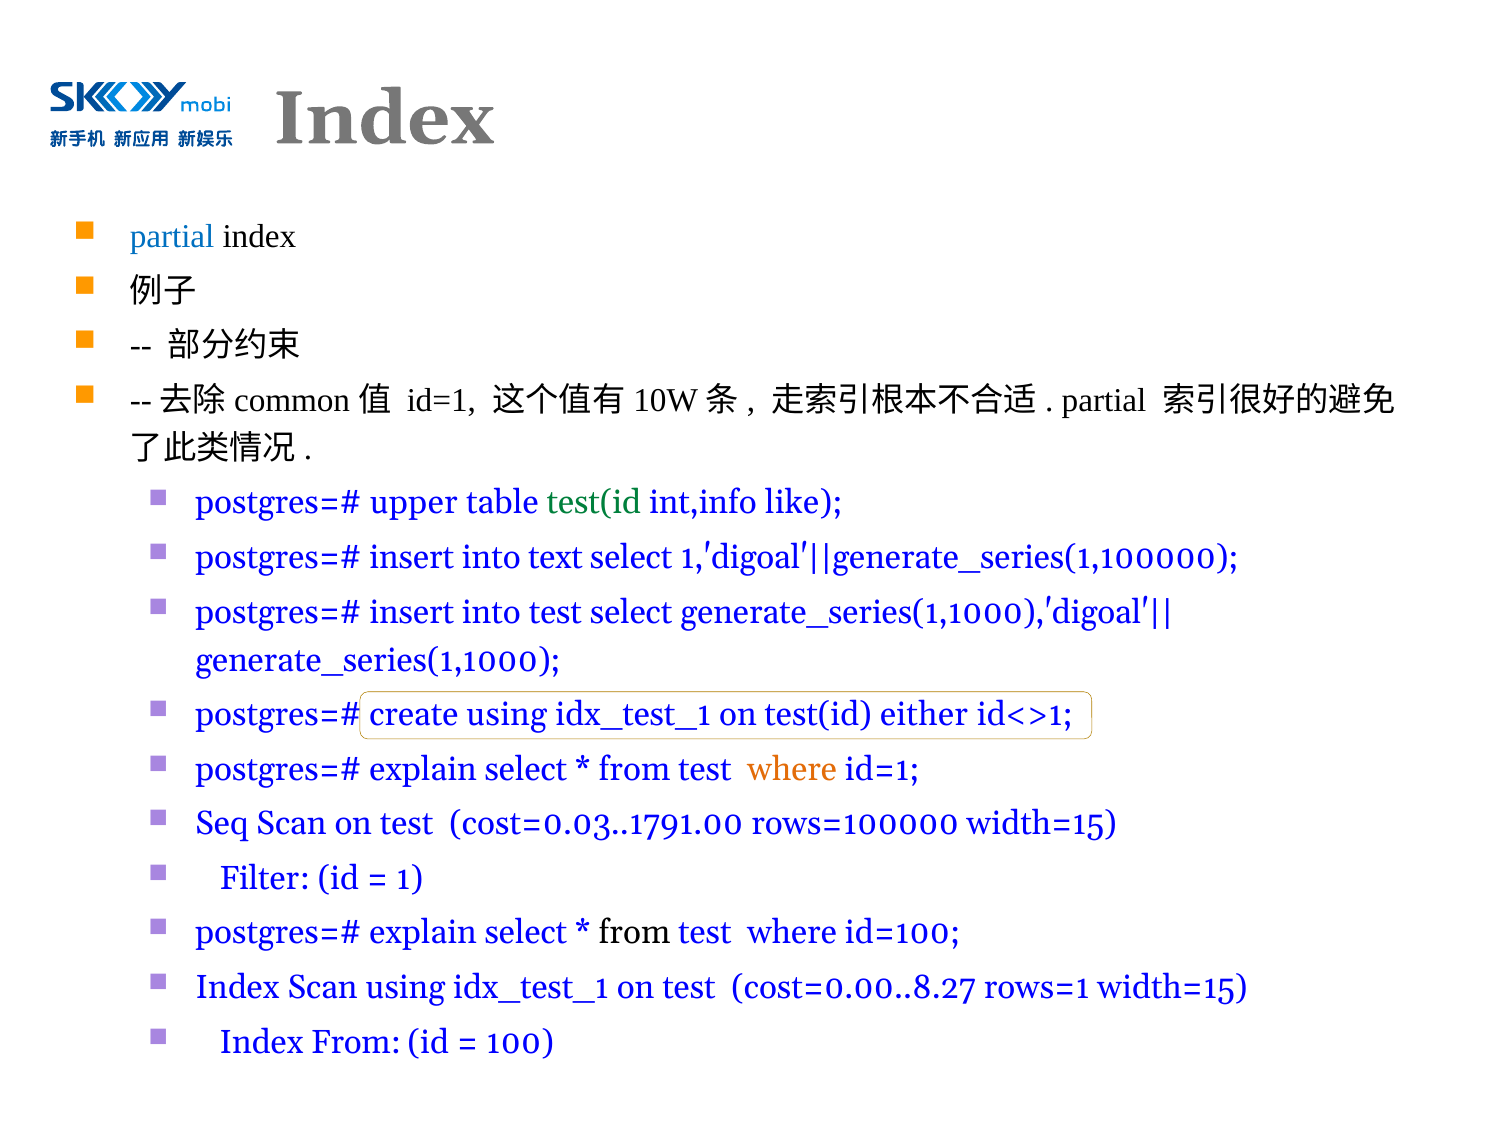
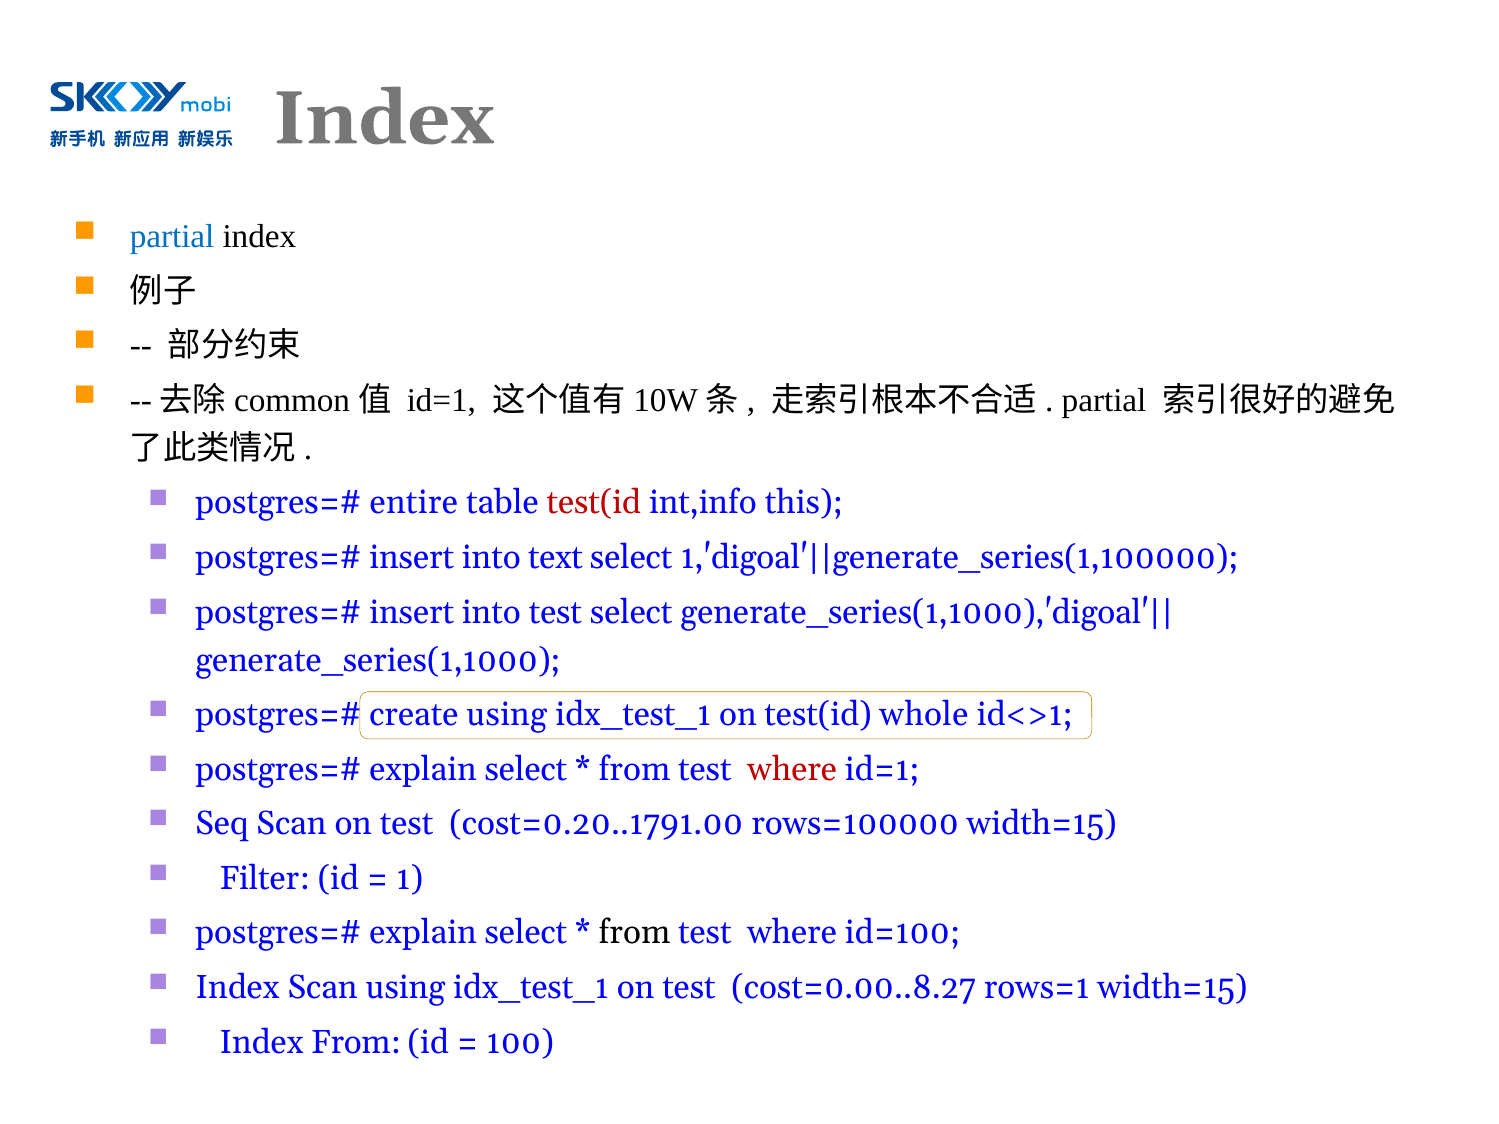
upper: upper -> entire
test(id at (594, 503) colour: green -> red
like: like -> this
either: either -> whole
where at (792, 769) colour: orange -> red
cost=0.03..1791.00: cost=0.03..1791.00 -> cost=0.20..1791.00
